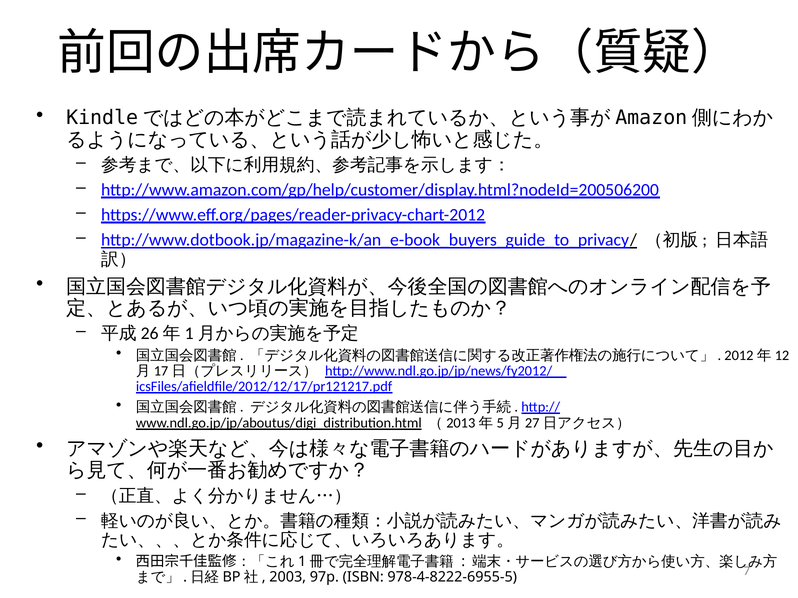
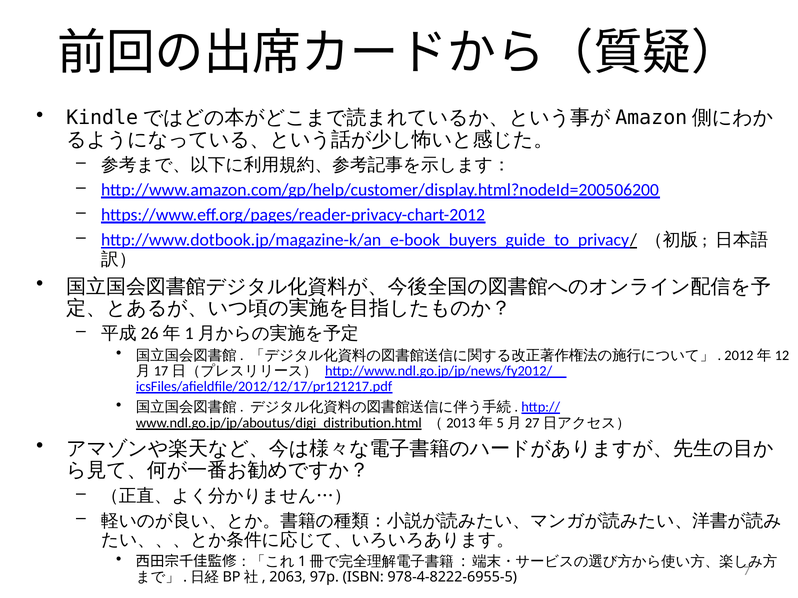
2003: 2003 -> 2063
